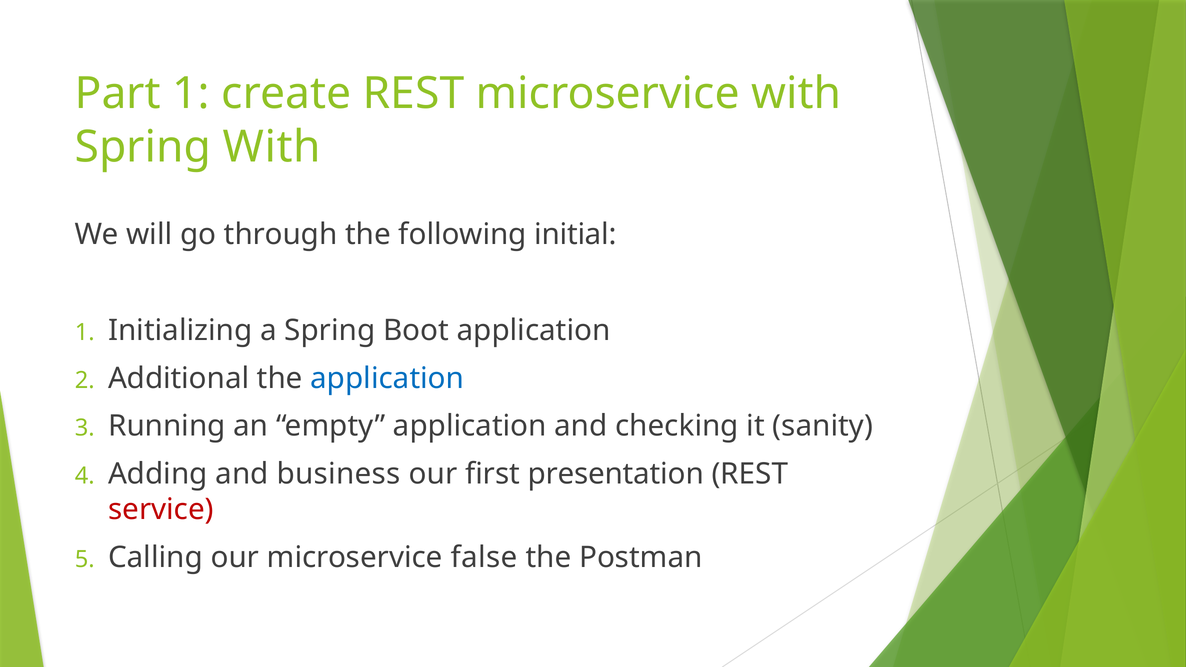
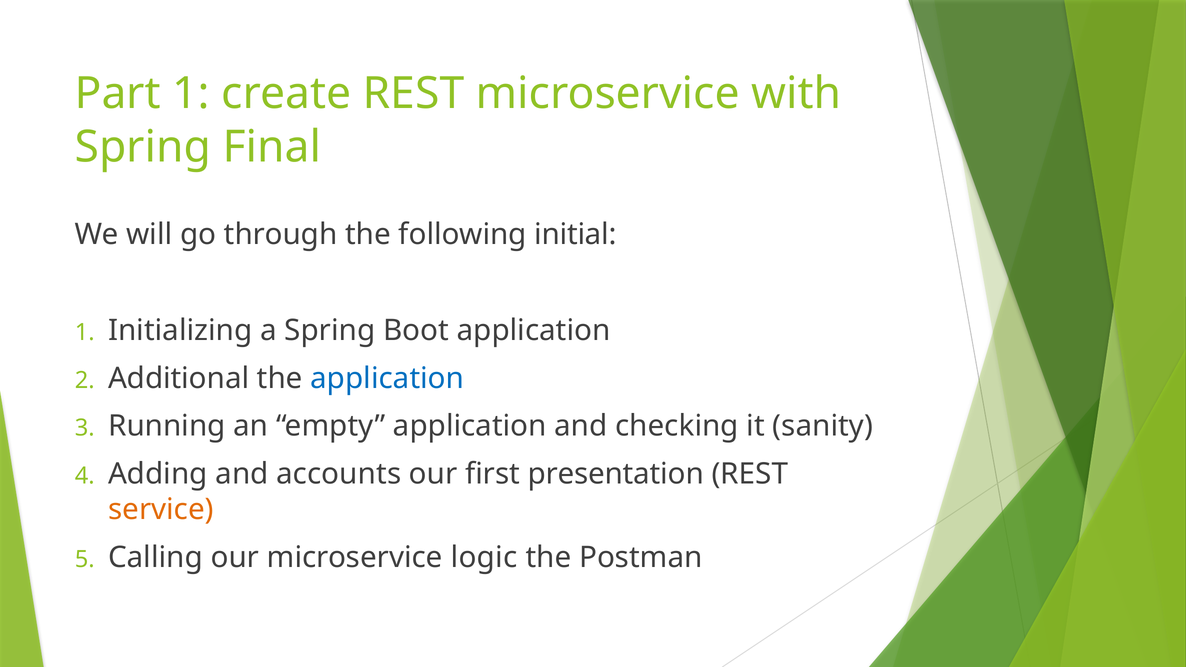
Spring With: With -> Final
business: business -> accounts
service colour: red -> orange
false: false -> logic
